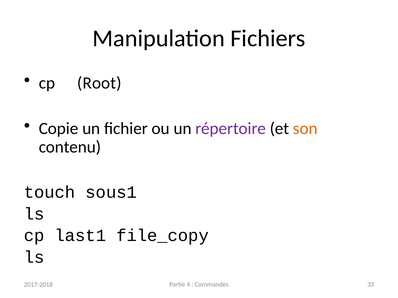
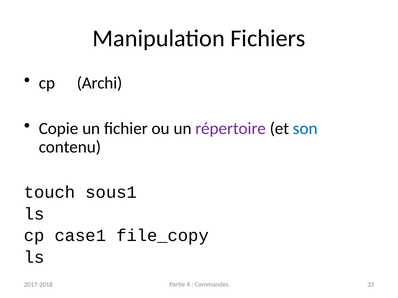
Root: Root -> Archi
son colour: orange -> blue
last1: last1 -> case1
